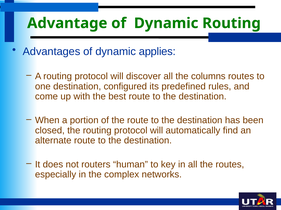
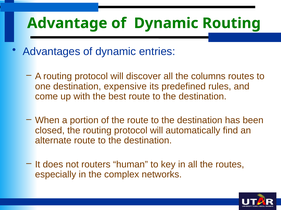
applies: applies -> entries
configured: configured -> expensive
